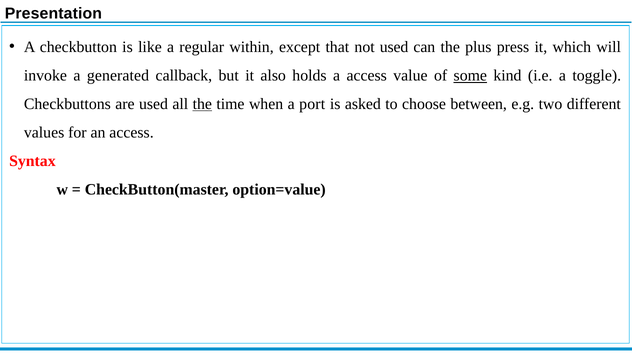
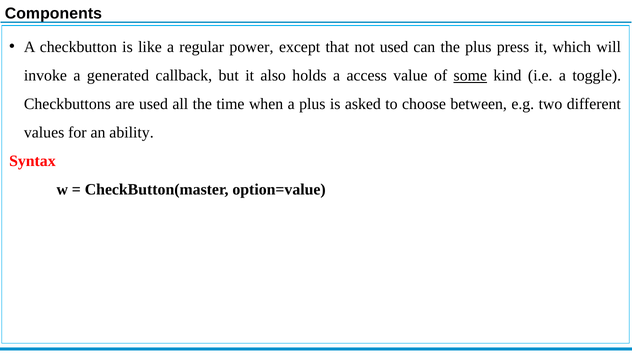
Presentation: Presentation -> Components
within: within -> power
the at (202, 104) underline: present -> none
a port: port -> plus
an access: access -> ability
